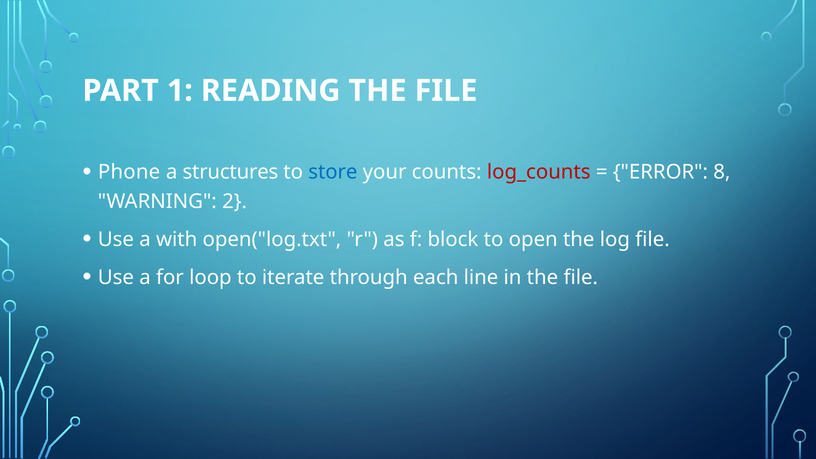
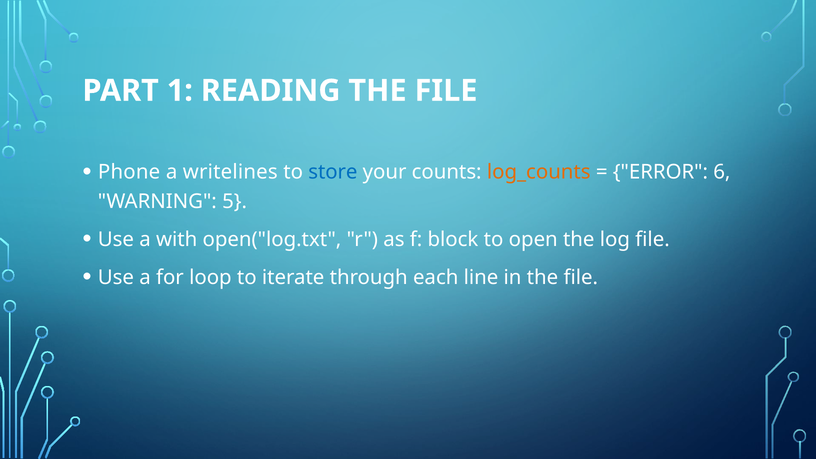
structures: structures -> writelines
log_counts colour: red -> orange
8: 8 -> 6
2: 2 -> 5
